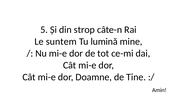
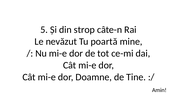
suntem: suntem -> nevăzut
lumină: lumină -> poartă
